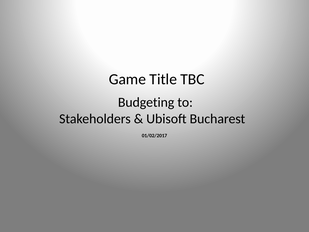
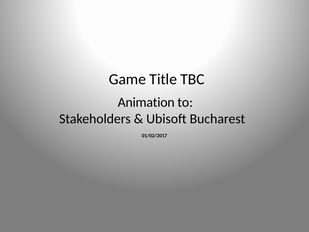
Budgeting: Budgeting -> Animation
